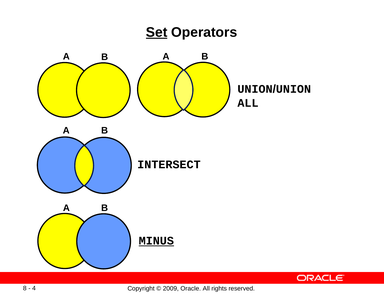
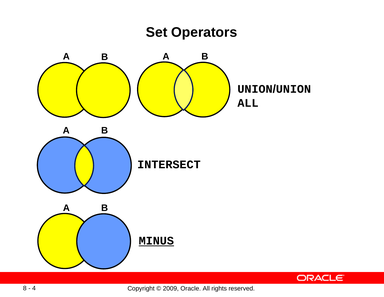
Set underline: present -> none
